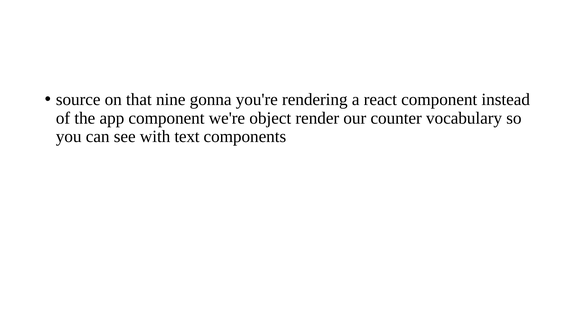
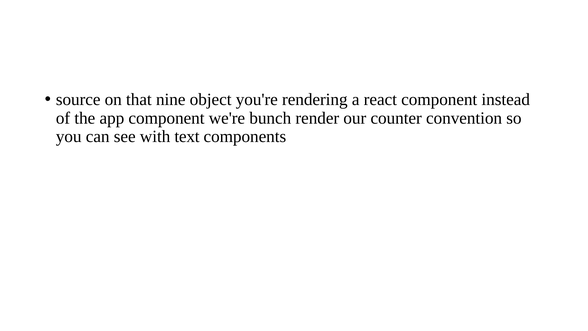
gonna: gonna -> object
object: object -> bunch
vocabulary: vocabulary -> convention
